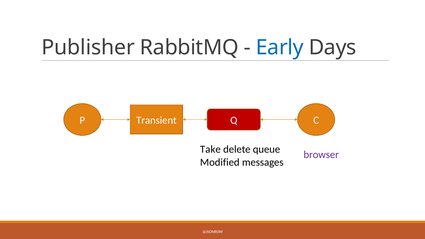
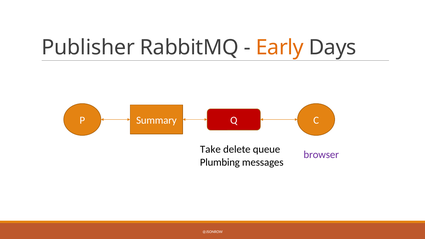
Early colour: blue -> orange
Transient: Transient -> Summary
Modified: Modified -> Plumbing
